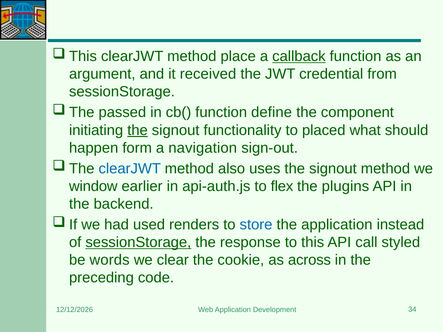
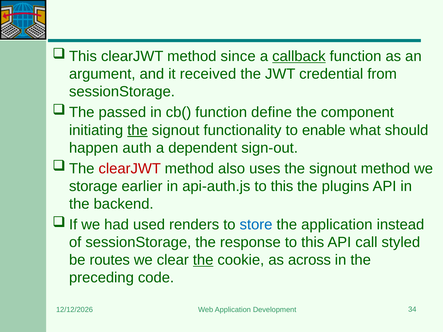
place: place -> since
placed: placed -> enable
form: form -> auth
navigation: navigation -> dependent
clearJWT at (130, 169) colour: blue -> red
window: window -> storage
api-auth.js to flex: flex -> this
sessionStorage at (138, 242) underline: present -> none
words: words -> routes
the at (203, 260) underline: none -> present
